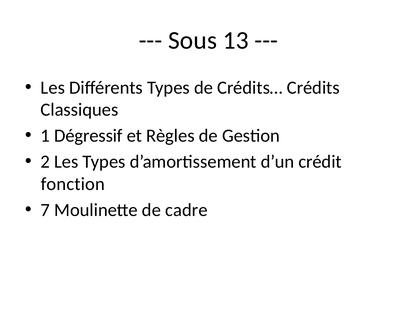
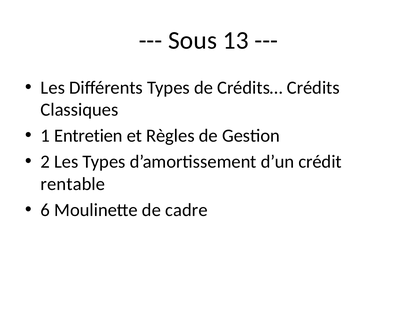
Dégressif: Dégressif -> Entretien
fonction: fonction -> rentable
7: 7 -> 6
